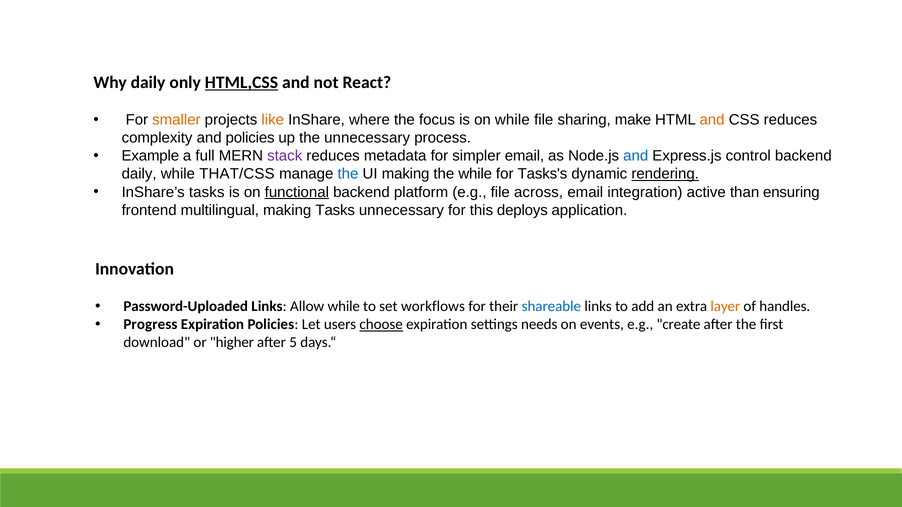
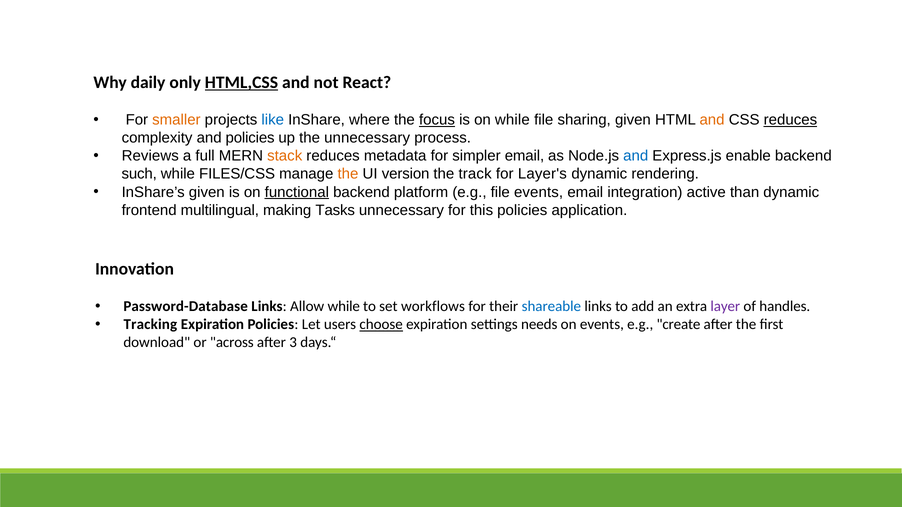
like colour: orange -> blue
focus underline: none -> present
sharing make: make -> given
reduces at (790, 120) underline: none -> present
Example: Example -> Reviews
stack colour: purple -> orange
control: control -> enable
daily at (139, 174): daily -> such
THAT/CSS: THAT/CSS -> FILES/CSS
the at (348, 174) colour: blue -> orange
UI making: making -> version
the while: while -> track
Tasks's: Tasks's -> Layer's
rendering underline: present -> none
InShare’s tasks: tasks -> given
file across: across -> events
than ensuring: ensuring -> dynamic
this deploys: deploys -> policies
Password-Uploaded: Password-Uploaded -> Password-Database
layer colour: orange -> purple
Progress: Progress -> Tracking
higher: higher -> across
5: 5 -> 3
